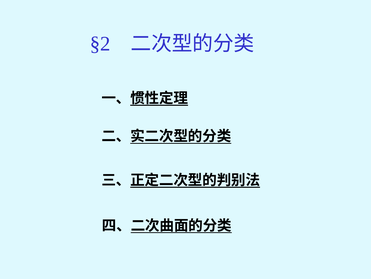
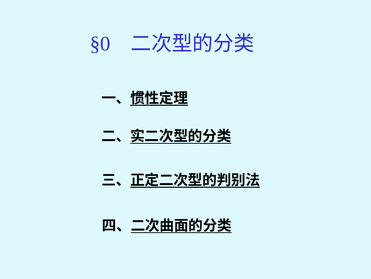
§2: §2 -> §0
